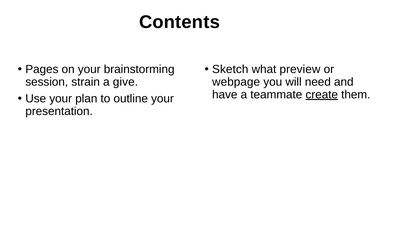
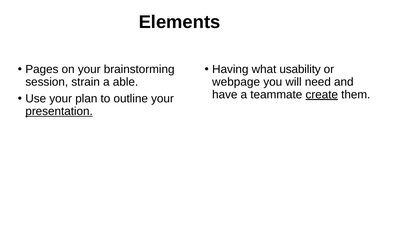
Contents: Contents -> Elements
Sketch: Sketch -> Having
preview: preview -> usability
give: give -> able
presentation underline: none -> present
